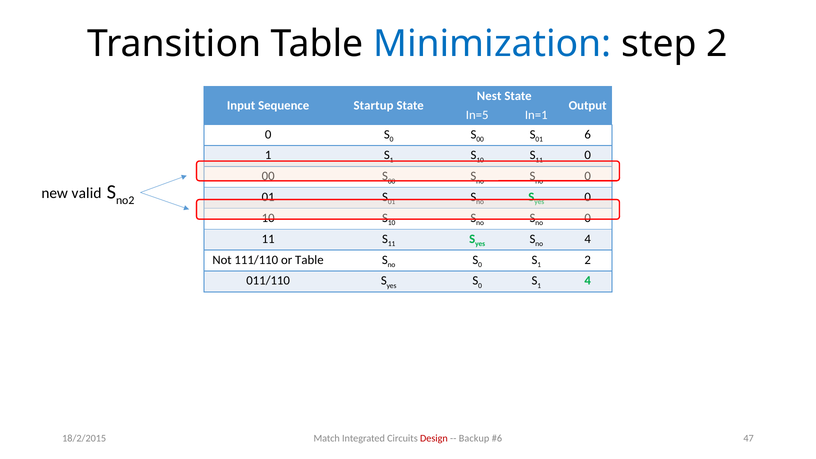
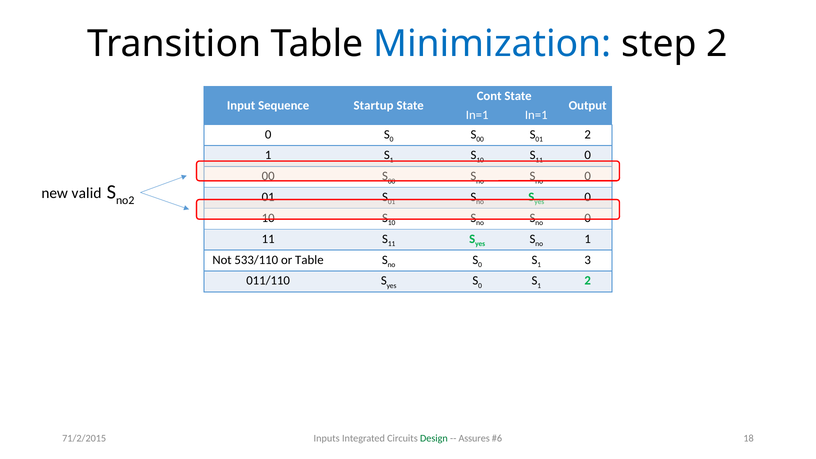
Nest: Nest -> Cont
In=5 at (477, 115): In=5 -> In=1
01 6: 6 -> 2
4 at (588, 239): 4 -> 1
111/110: 111/110 -> 533/110
1 2: 2 -> 3
1 4: 4 -> 2
Match: Match -> Inputs
Design colour: red -> green
Backup: Backup -> Assures
47: 47 -> 18
18/2/2015: 18/2/2015 -> 71/2/2015
